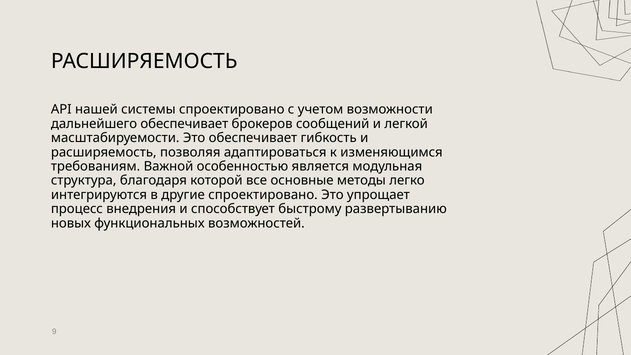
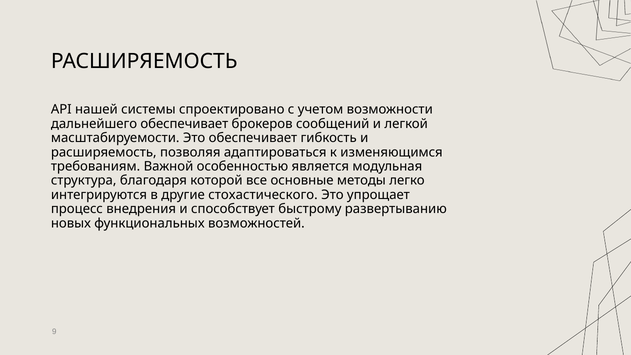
другие спроектировано: спроектировано -> стохастического
